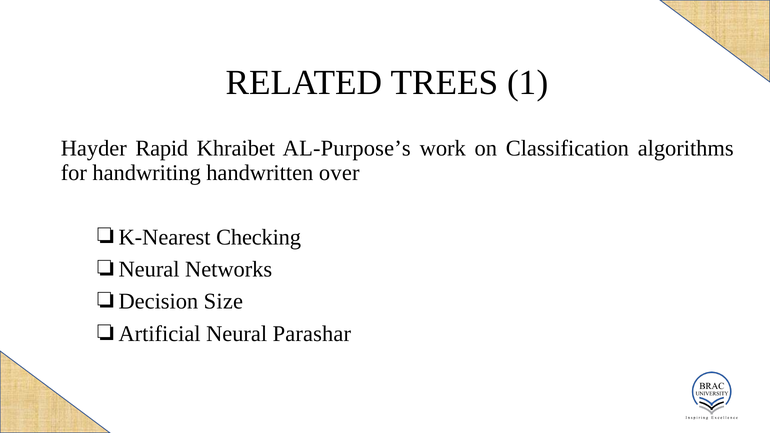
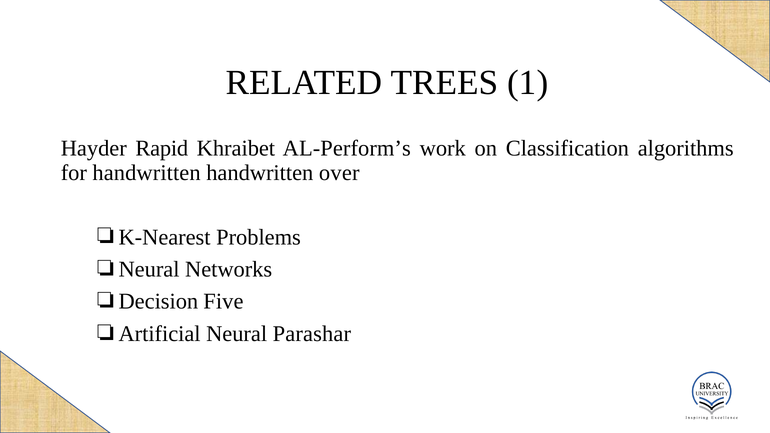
AL-Purpose’s: AL-Purpose’s -> AL-Perform’s
for handwriting: handwriting -> handwritten
Checking: Checking -> Problems
Size: Size -> Five
